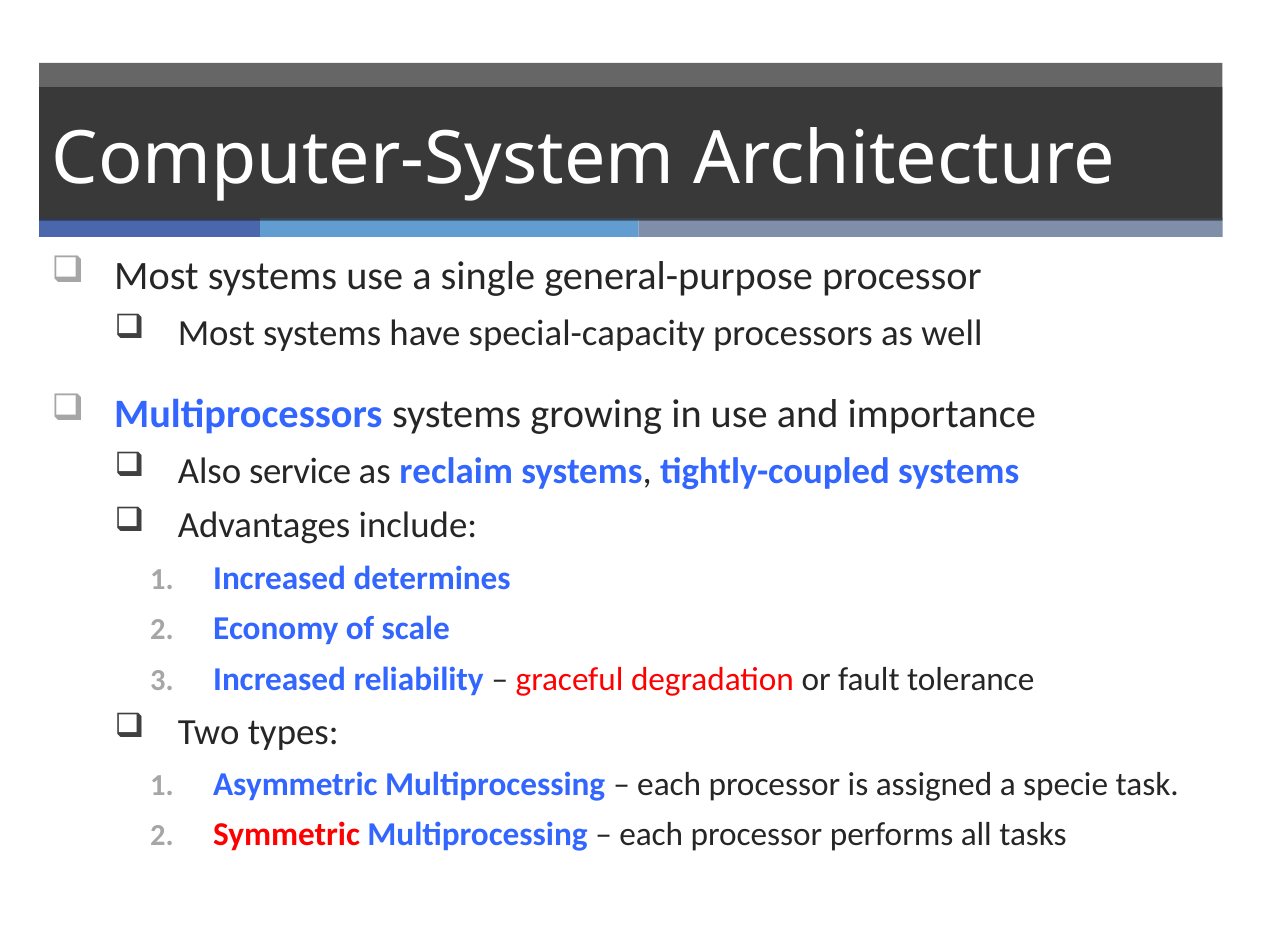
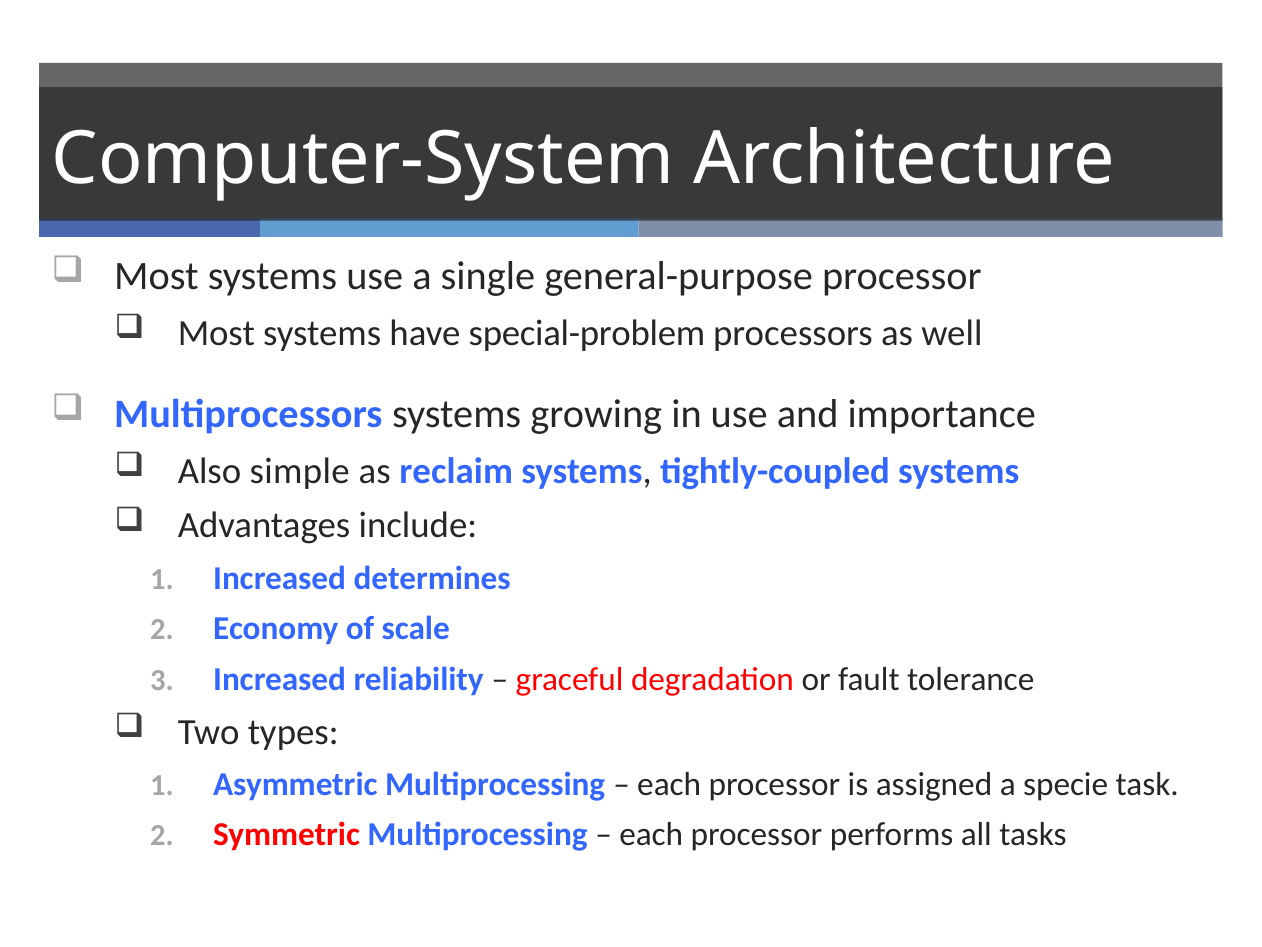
special-capacity: special-capacity -> special-problem
service: service -> simple
